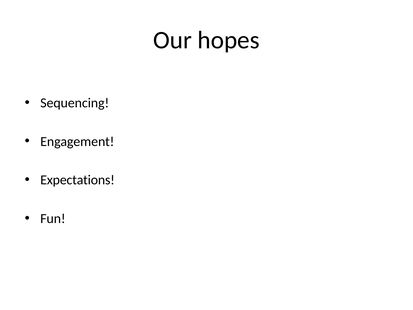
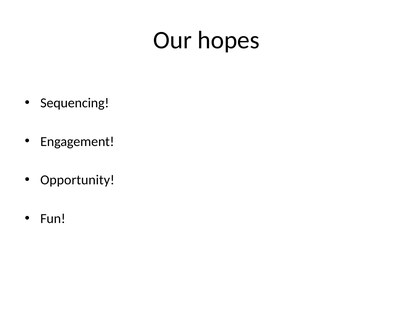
Expectations: Expectations -> Opportunity
